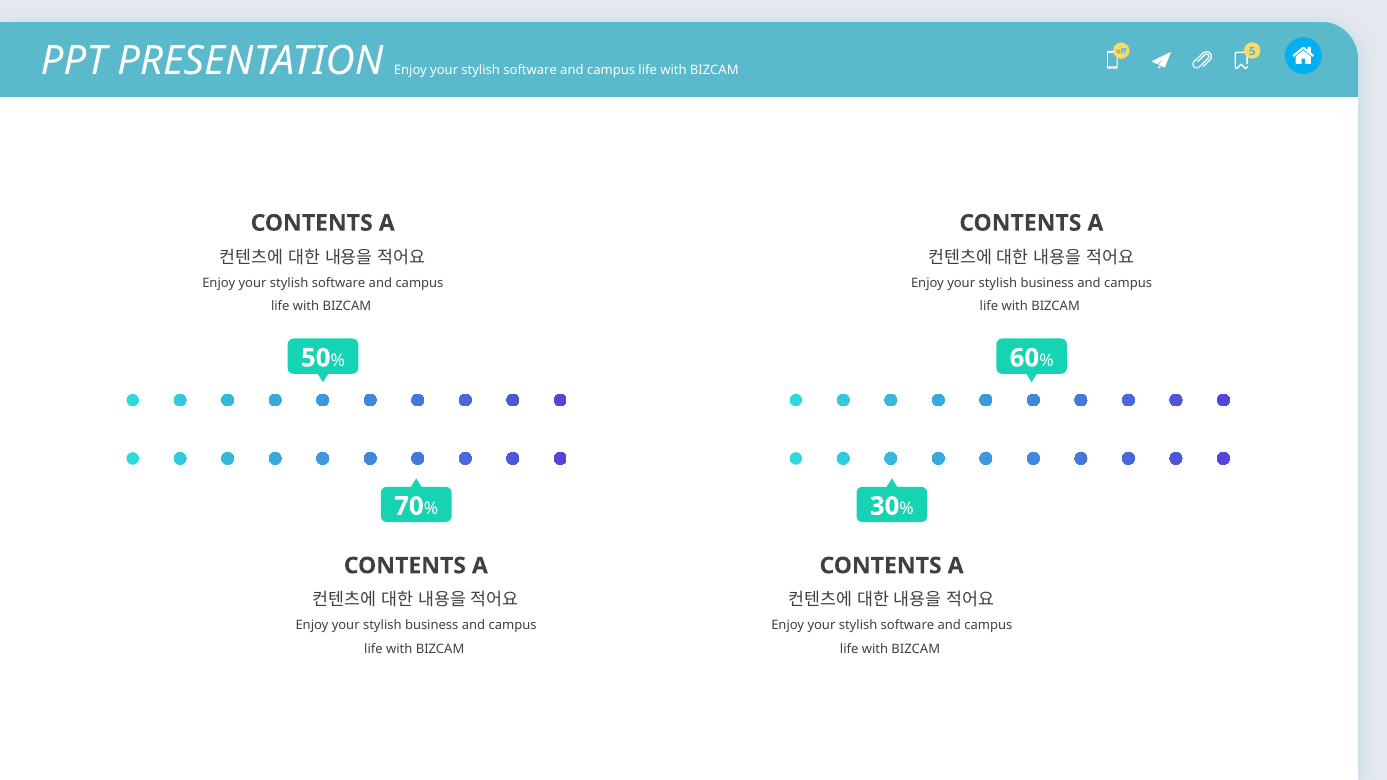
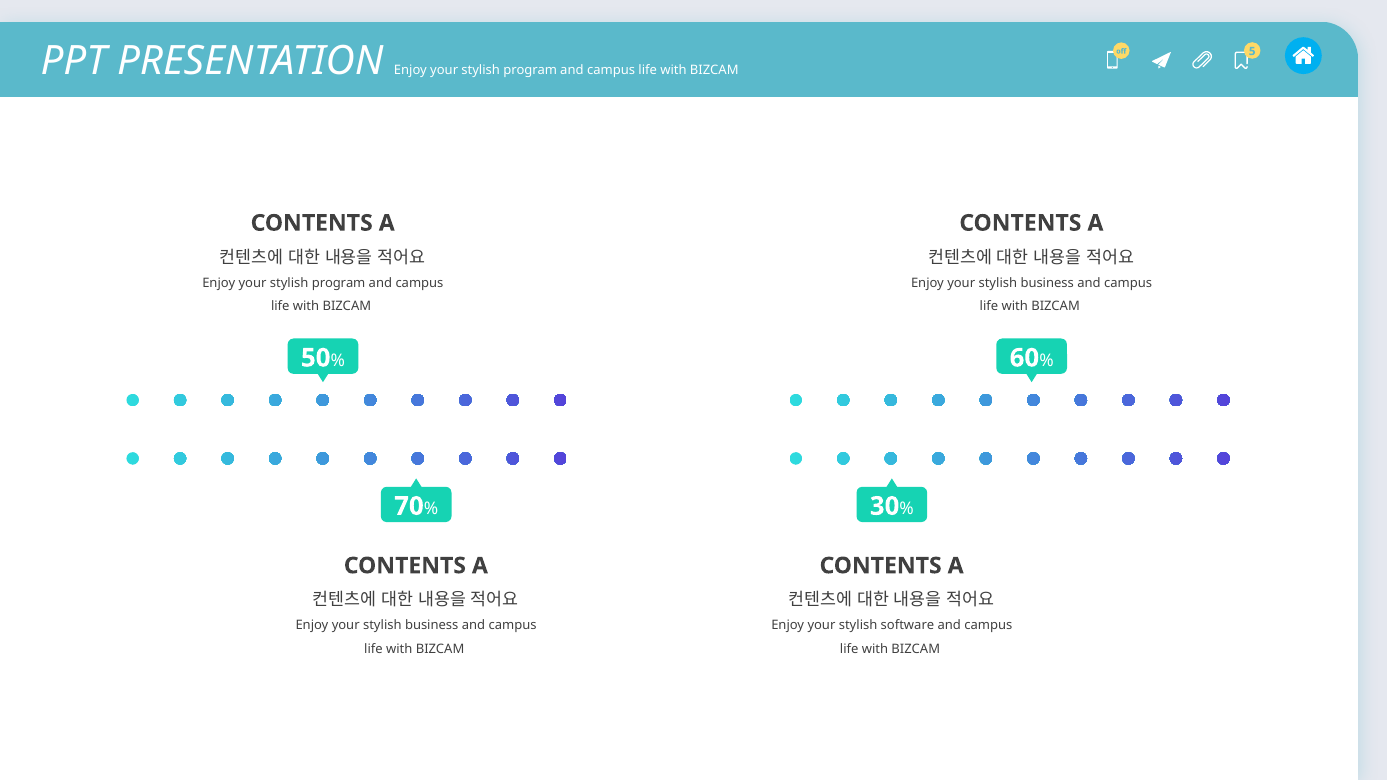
software at (530, 70): software -> program
software at (339, 283): software -> program
